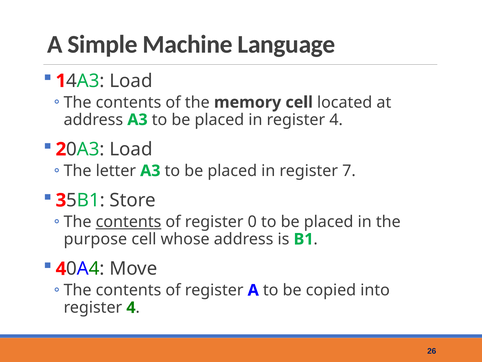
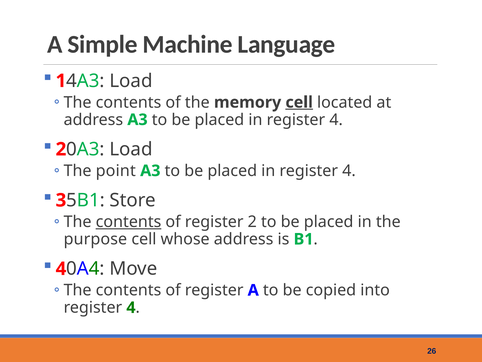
cell at (299, 102) underline: none -> present
letter: letter -> point
7 at (349, 171): 7 -> 4
register 0: 0 -> 2
